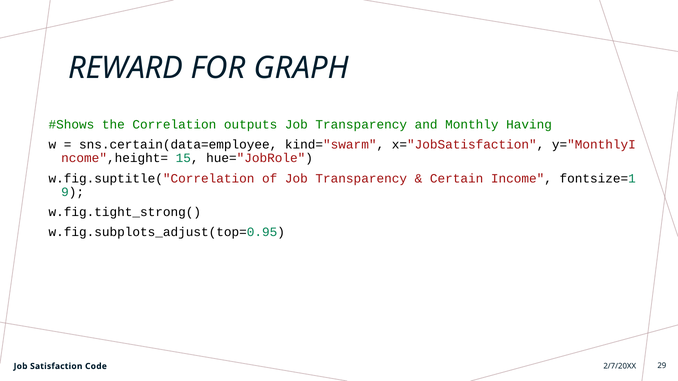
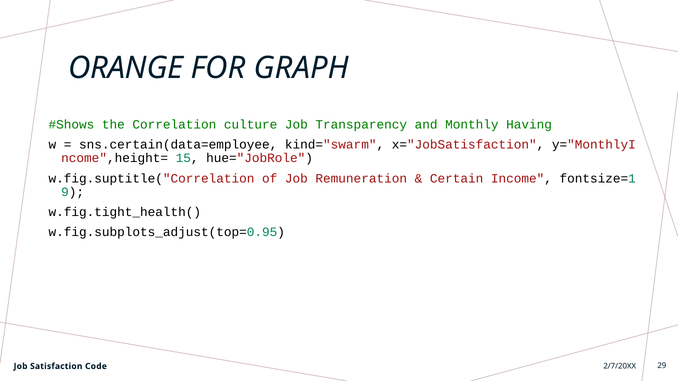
REWARD: REWARD -> ORANGE
outputs: outputs -> culture
of Job Transparency: Transparency -> Remuneration
w.fig.tight_strong(: w.fig.tight_strong( -> w.fig.tight_health(
